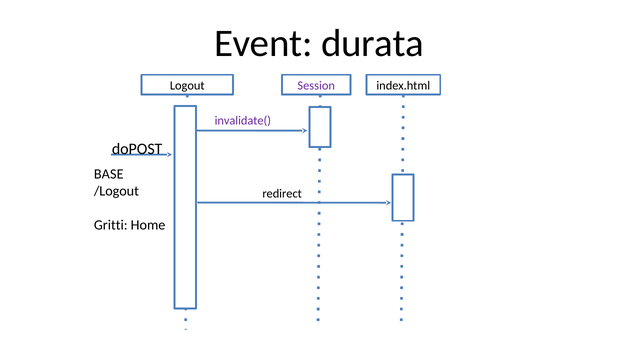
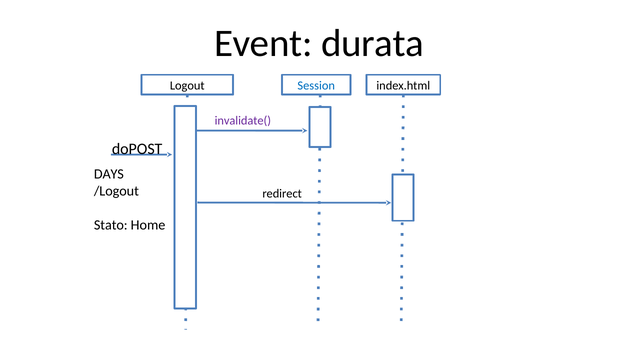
Session colour: purple -> blue
BASE: BASE -> DAYS
Gritti: Gritti -> Stato
